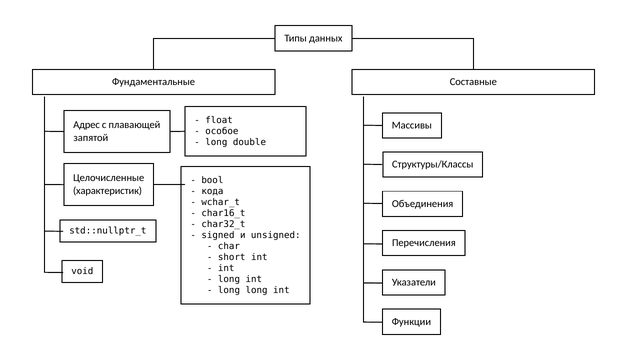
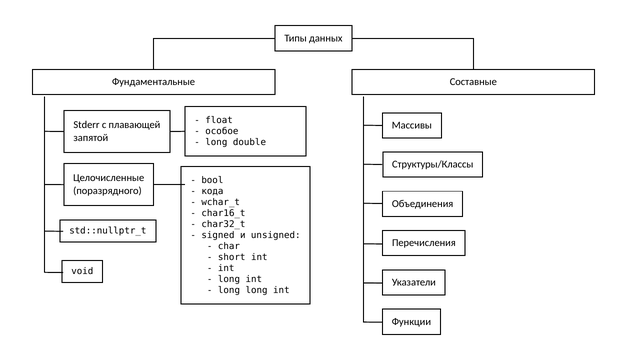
Адрес: Адрес -> Stderr
характеристик: характеристик -> поразрядного
